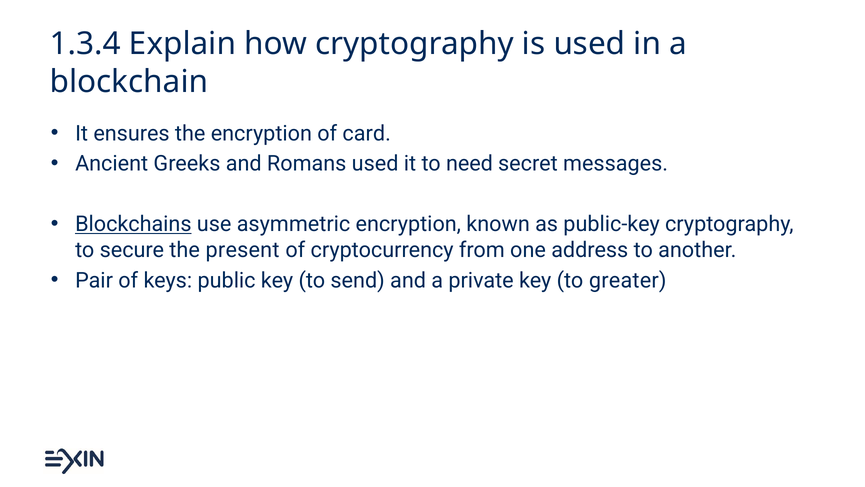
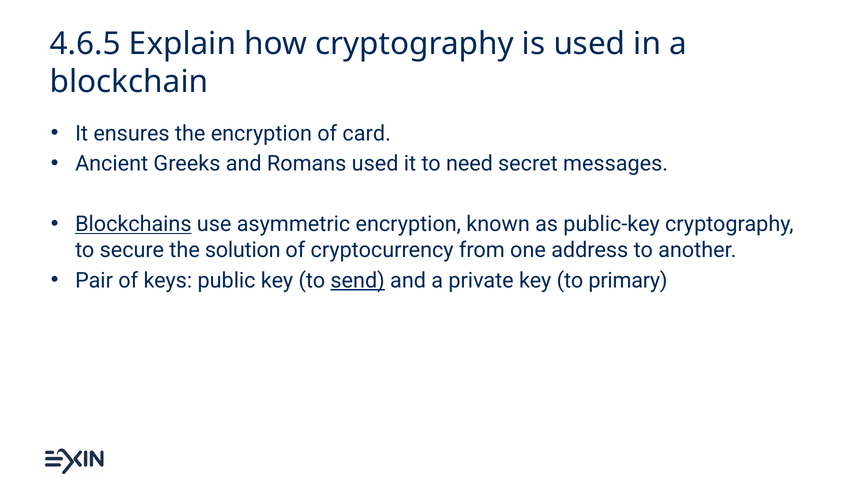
1.3.4: 1.3.4 -> 4.6.5
present: present -> solution
send underline: none -> present
greater: greater -> primary
